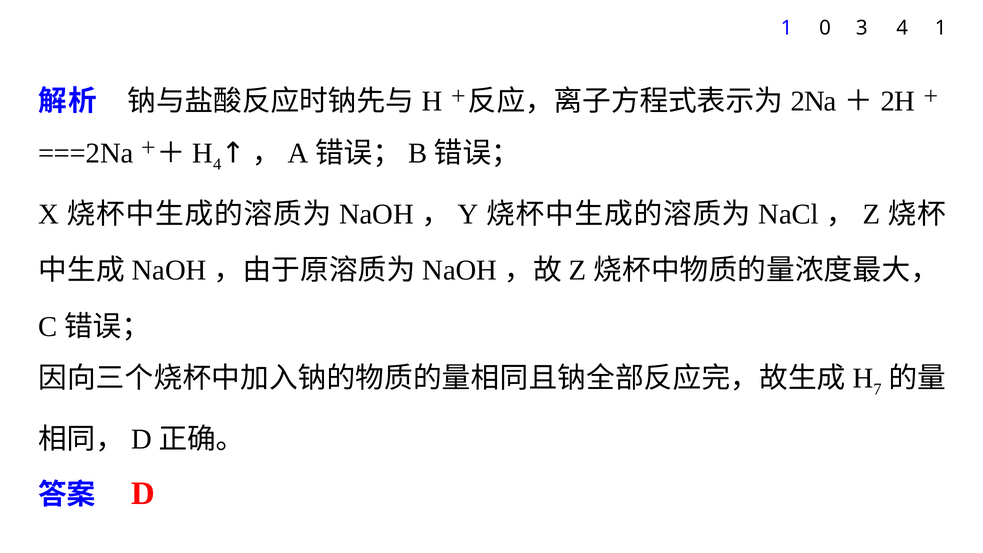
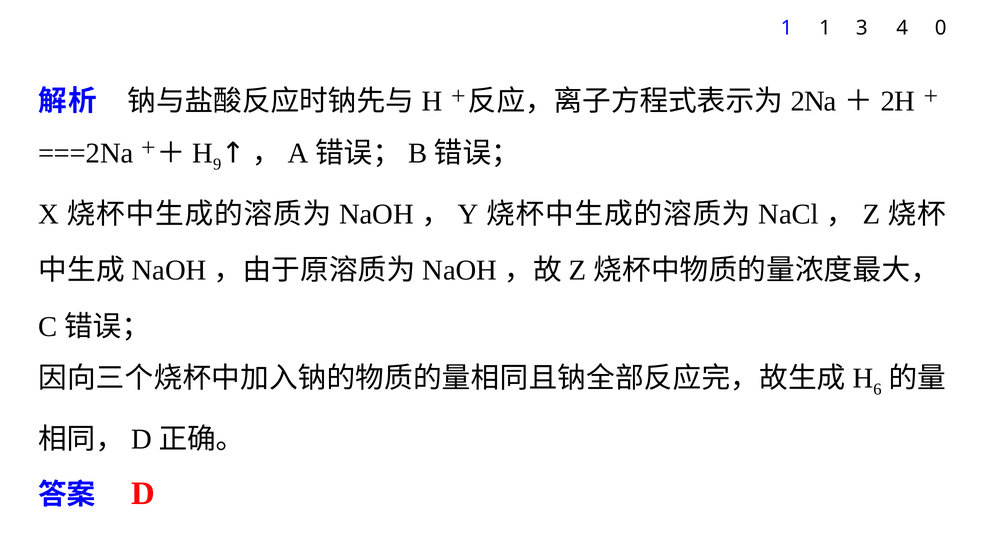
1 0: 0 -> 1
4 1: 1 -> 0
4 at (217, 164): 4 -> 9
7: 7 -> 6
